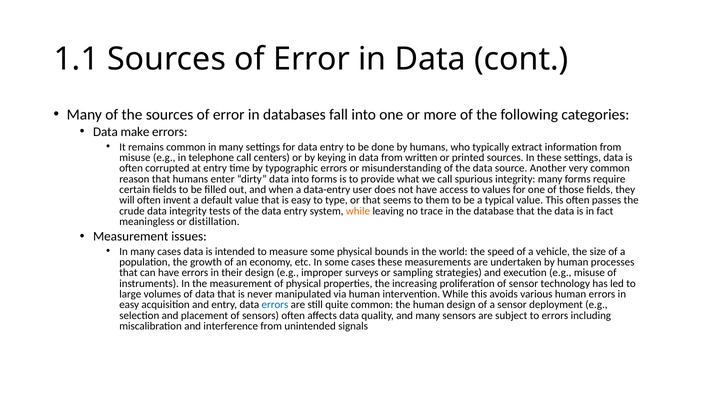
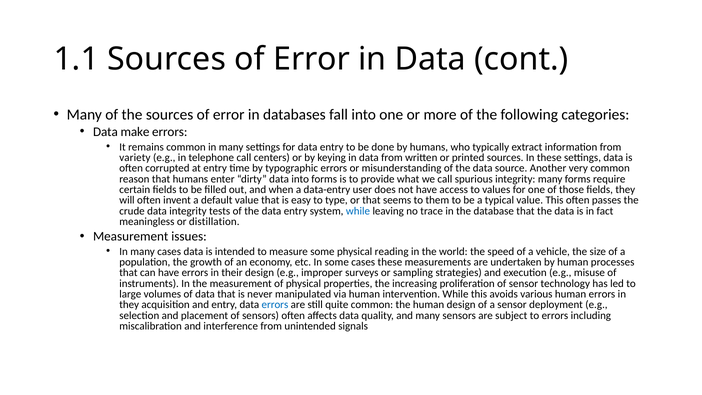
misuse at (135, 158): misuse -> variety
while at (358, 211) colour: orange -> blue
bounds: bounds -> reading
easy at (129, 305): easy -> they
